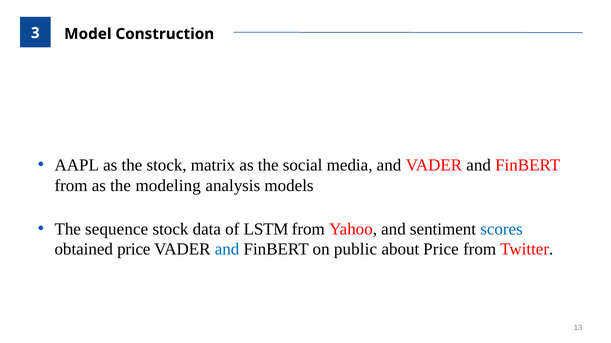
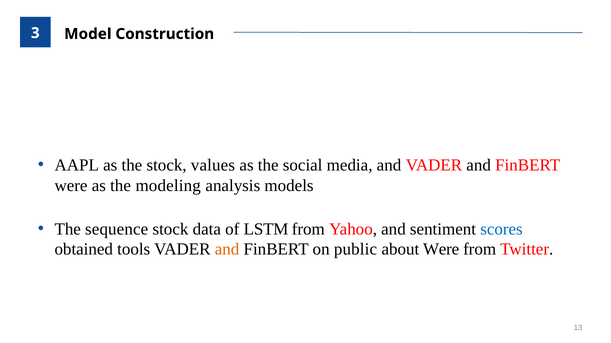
matrix: matrix -> values
from at (71, 186): from -> were
obtained price: price -> tools
and at (227, 250) colour: blue -> orange
about Price: Price -> Were
